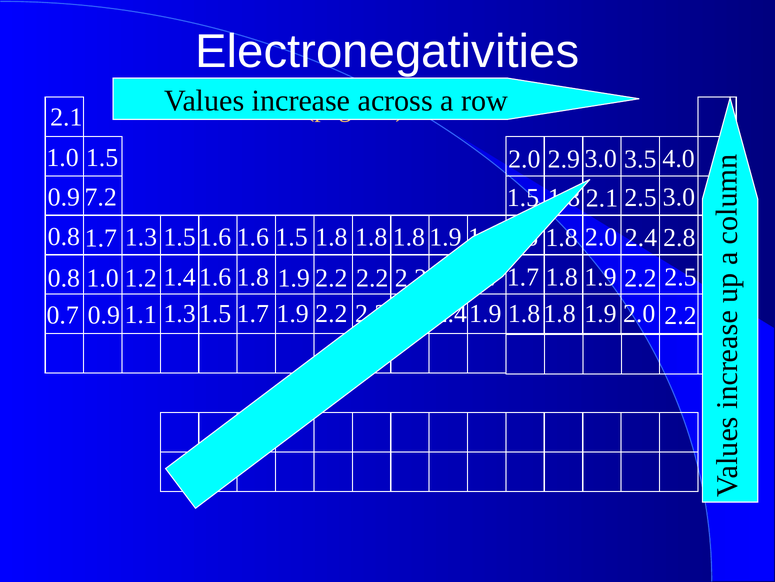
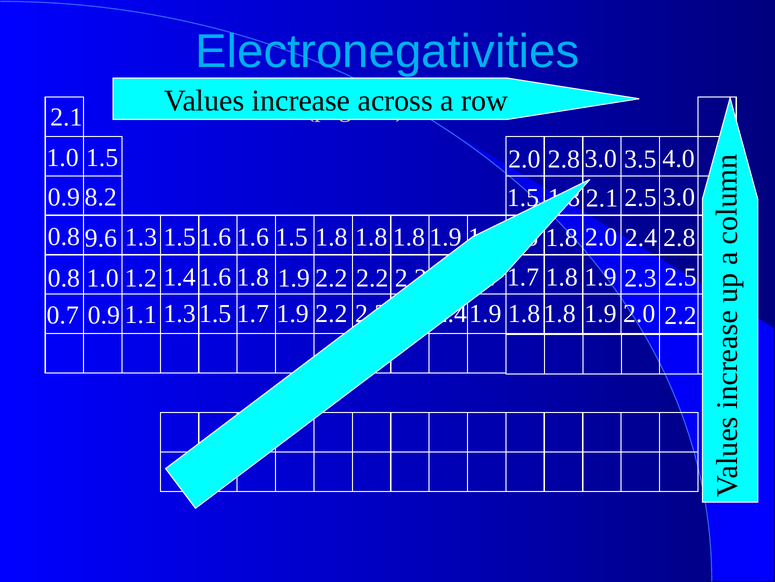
Electronegativities colour: white -> light blue
2.9: 2.9 -> 2.8
7.2: 7.2 -> 8.2
1.7 at (101, 238): 1.7 -> 9.6
2.2 at (640, 278): 2.2 -> 2.3
